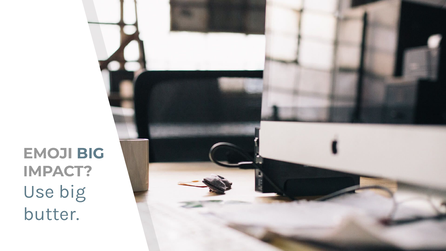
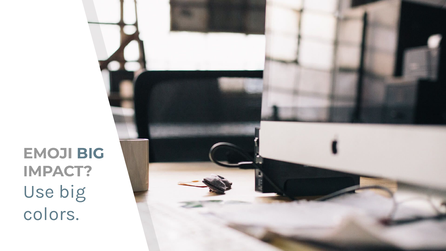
butter: butter -> colors
